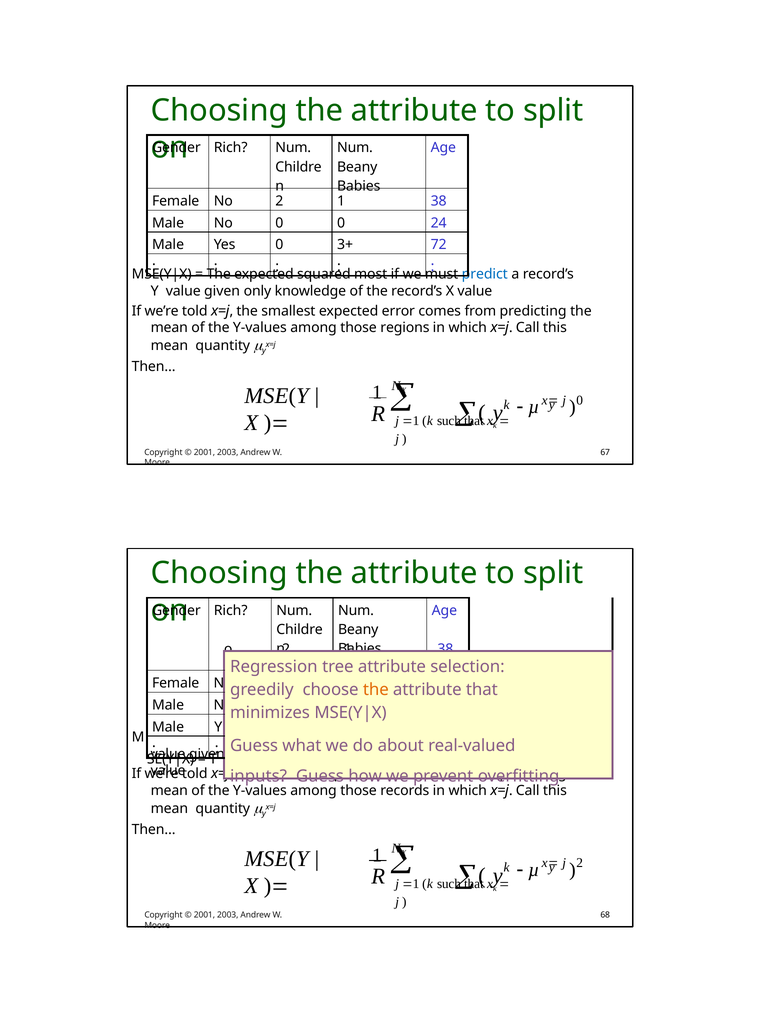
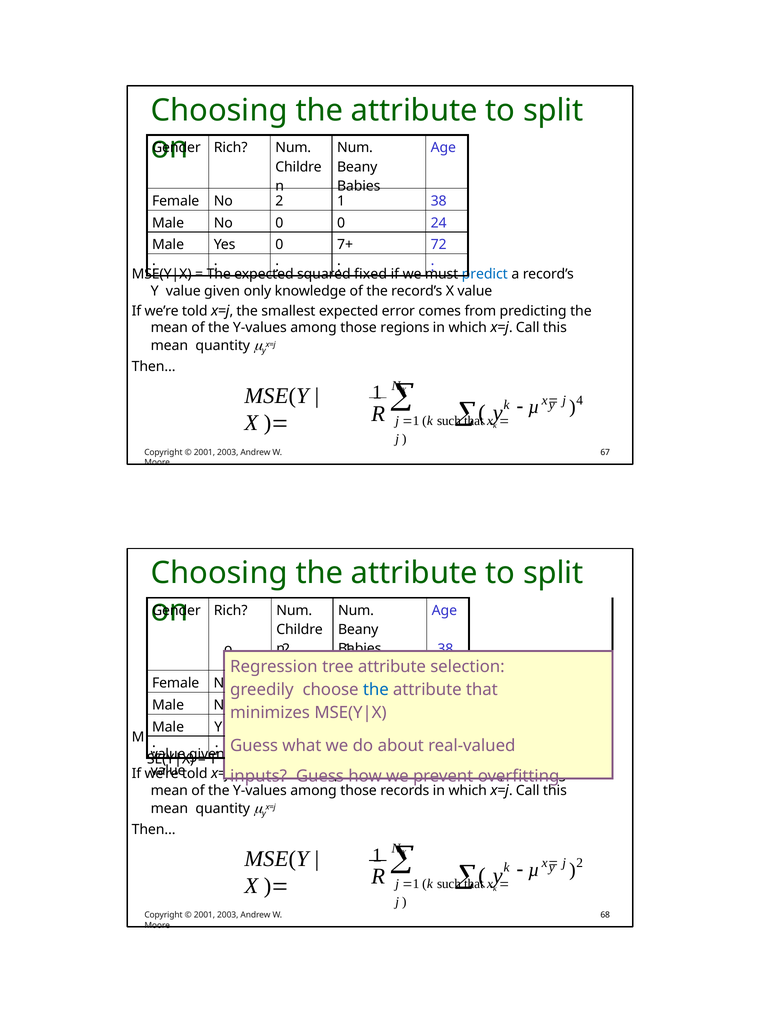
3+: 3+ -> 7+
most: most -> fixed
0 at (580, 400): 0 -> 4
the at (376, 690) colour: orange -> blue
